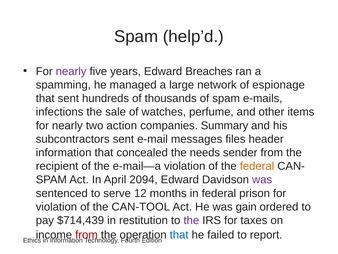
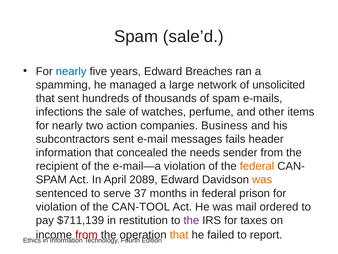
help’d: help’d -> sale’d
nearly at (71, 71) colour: purple -> blue
espionage: espionage -> unsolicited
Summary: Summary -> Business
files: files -> fails
2094: 2094 -> 2089
was at (262, 179) colour: purple -> orange
12: 12 -> 37
gain: gain -> mail
$714,439: $714,439 -> $711,139
that at (179, 234) colour: blue -> orange
